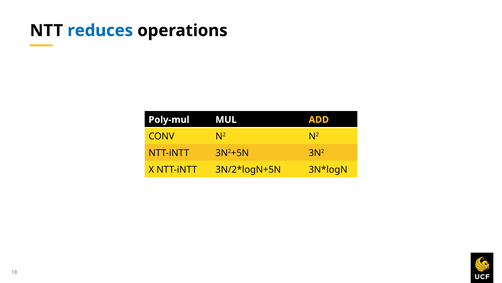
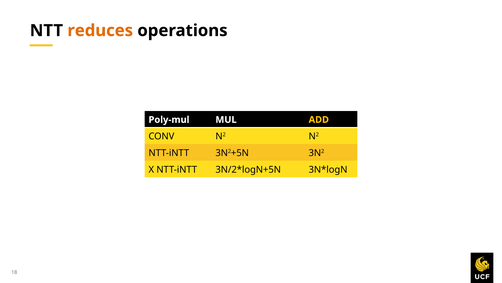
reduces colour: blue -> orange
